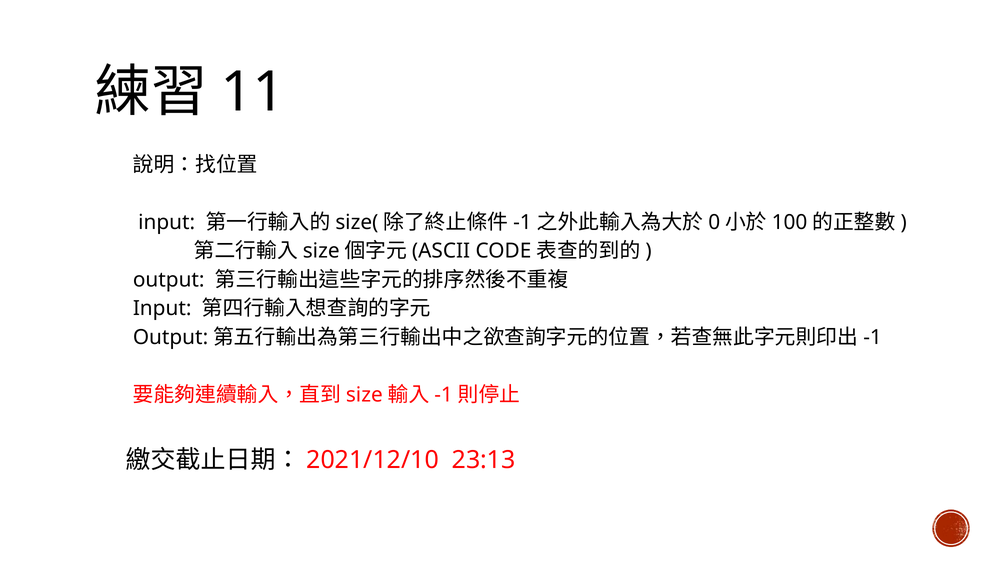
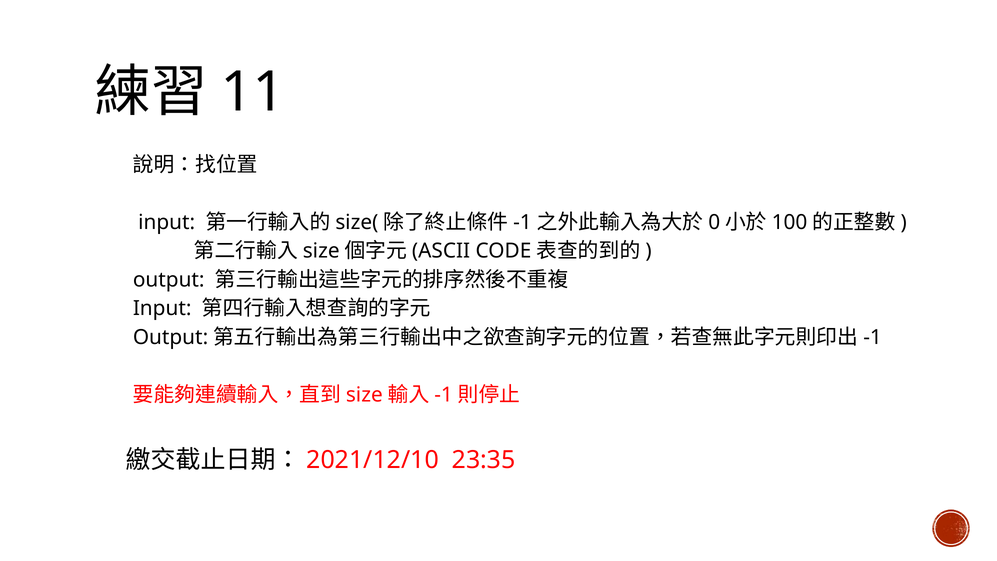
23:13: 23:13 -> 23:35
